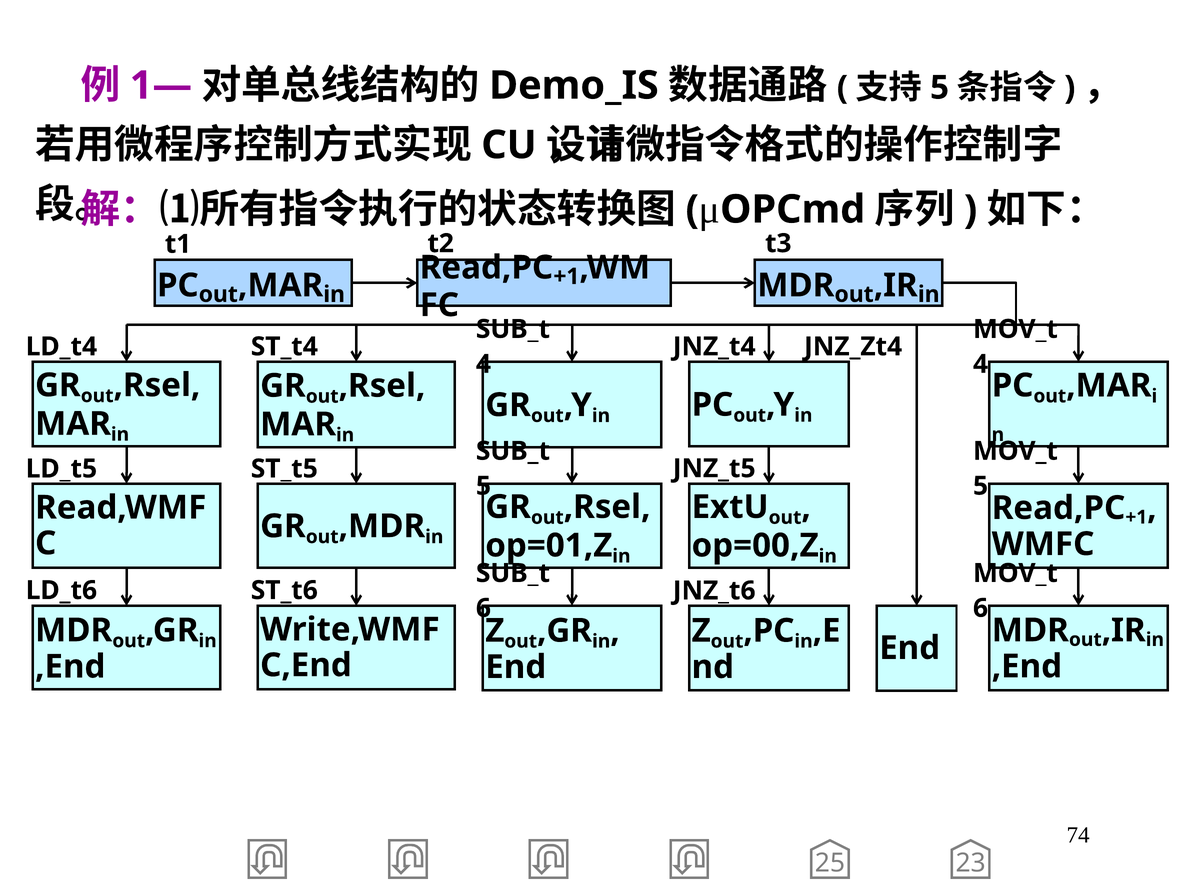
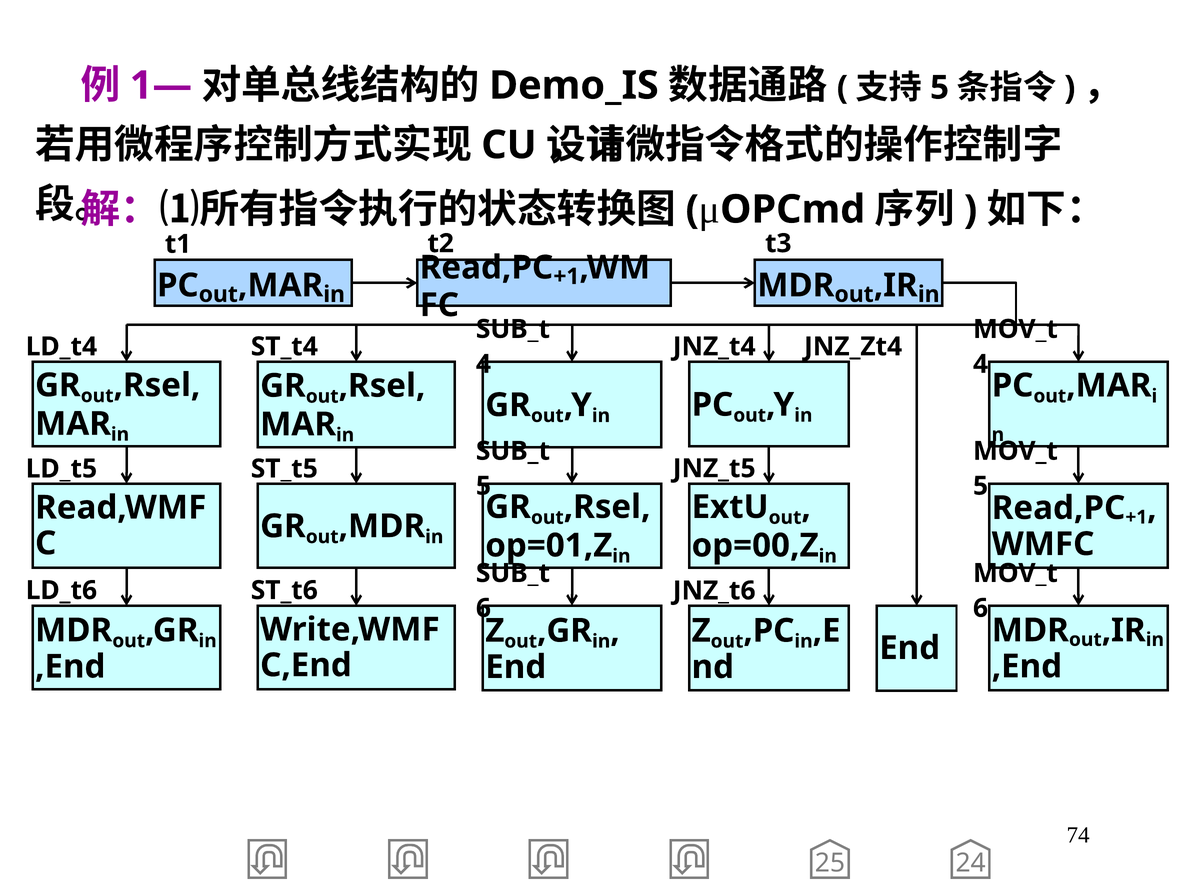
23: 23 -> 24
